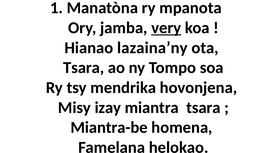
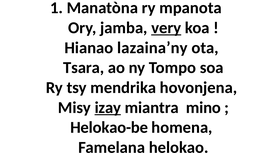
izay underline: none -> present
miantra tsara: tsara -> mino
Miantra-be: Miantra-be -> Helokao-be
